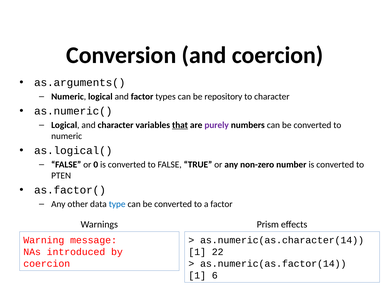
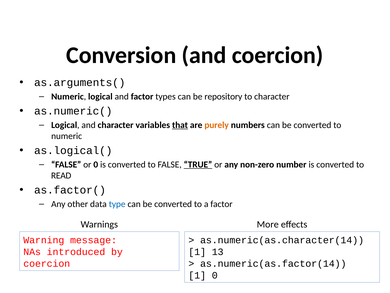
purely colour: purple -> orange
TRUE underline: none -> present
PTEN: PTEN -> READ
Prism: Prism -> More
22: 22 -> 13
1 6: 6 -> 0
